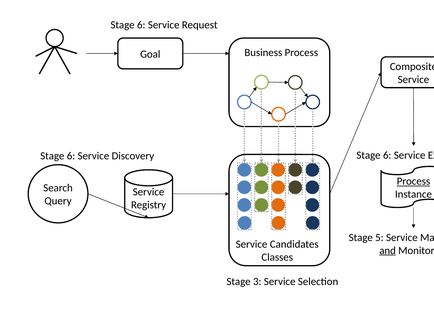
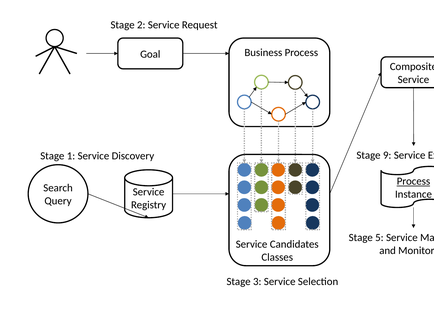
6 at (141, 25): 6 -> 2
6 at (71, 156): 6 -> 1
Discovery Stage 6: 6 -> 9
and underline: present -> none
